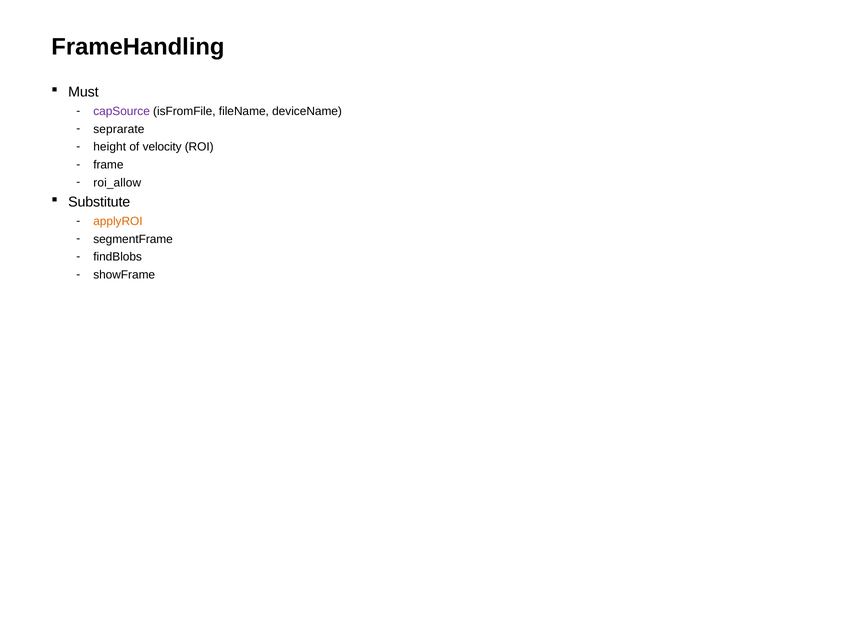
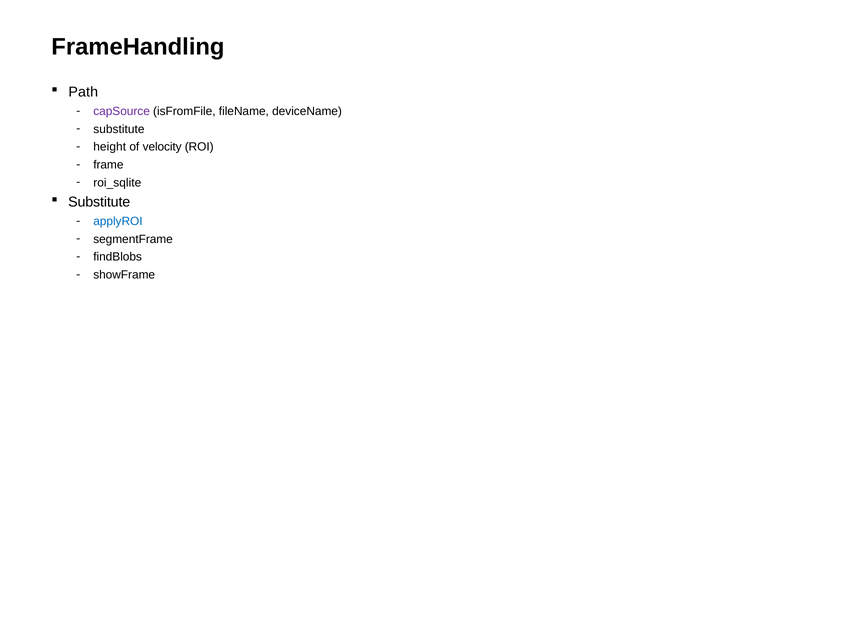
Must: Must -> Path
seprarate at (119, 129): seprarate -> substitute
roi_allow: roi_allow -> roi_sqlite
applyROI colour: orange -> blue
